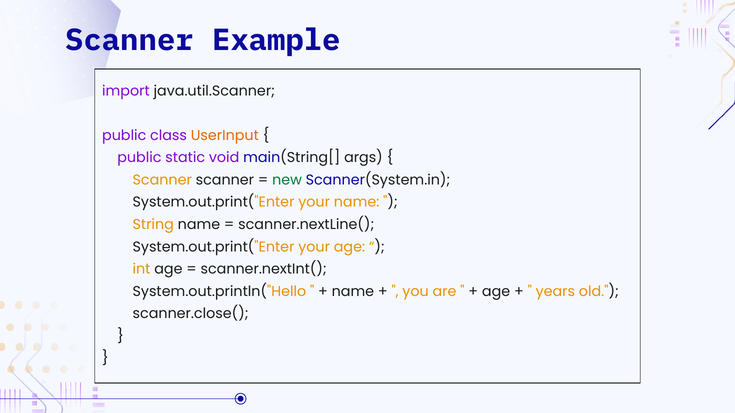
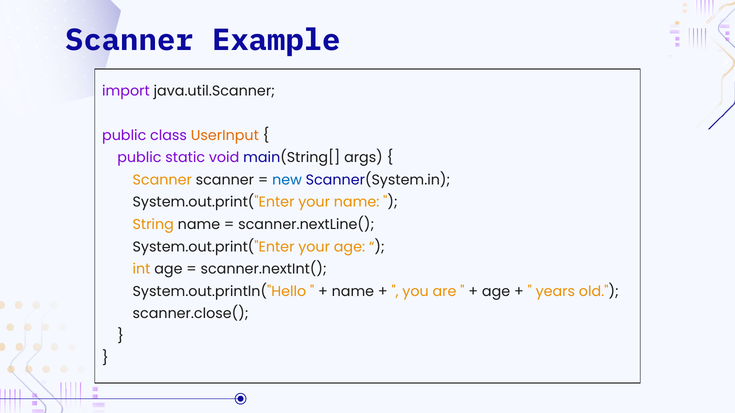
new colour: green -> blue
